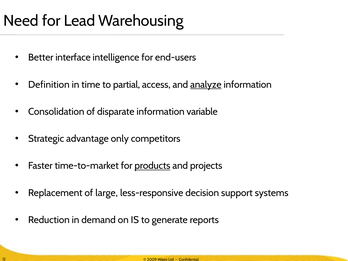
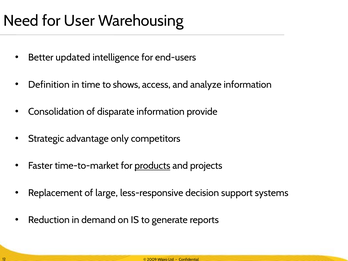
Lead: Lead -> User
interface: interface -> updated
partial: partial -> shows
analyze underline: present -> none
variable: variable -> provide
